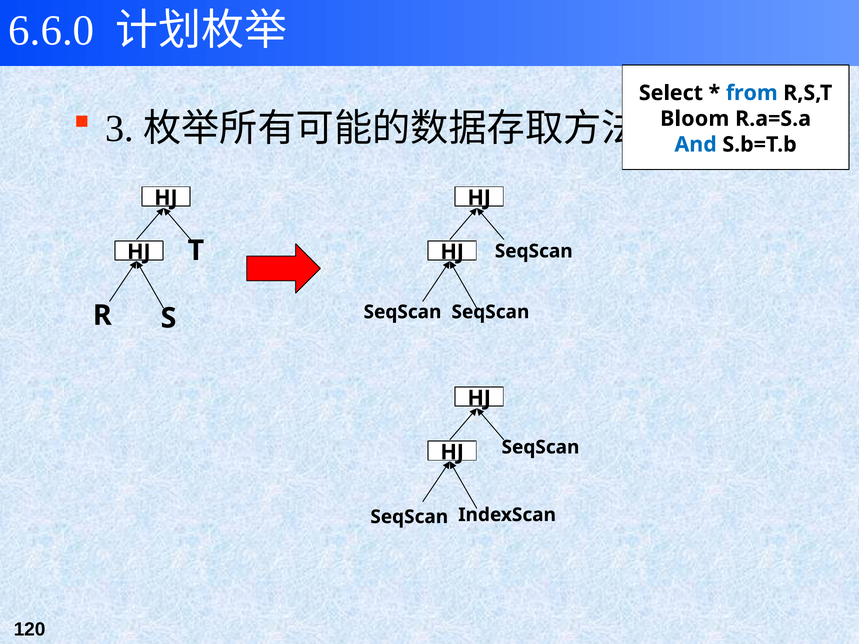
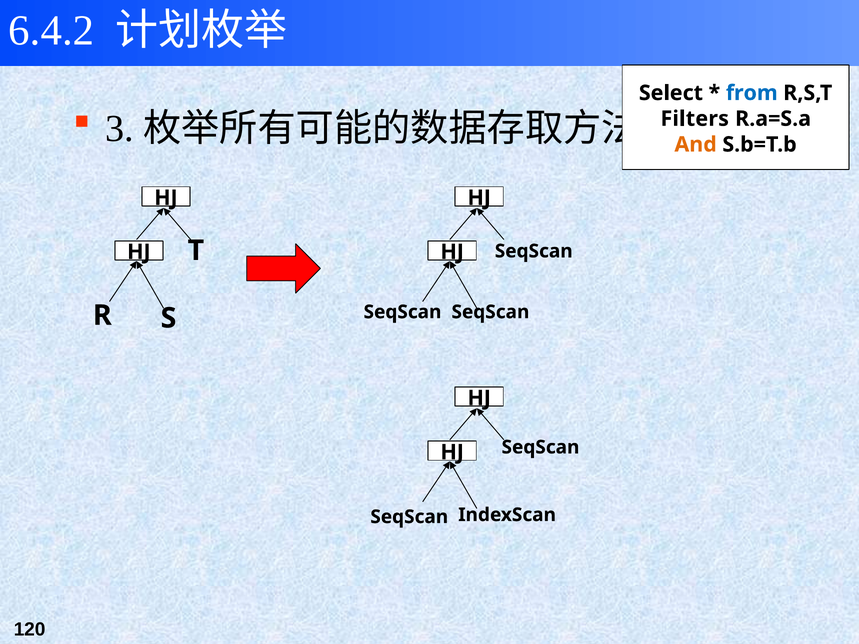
6.6.0: 6.6.0 -> 6.4.2
Bloom: Bloom -> Filters
And colour: blue -> orange
